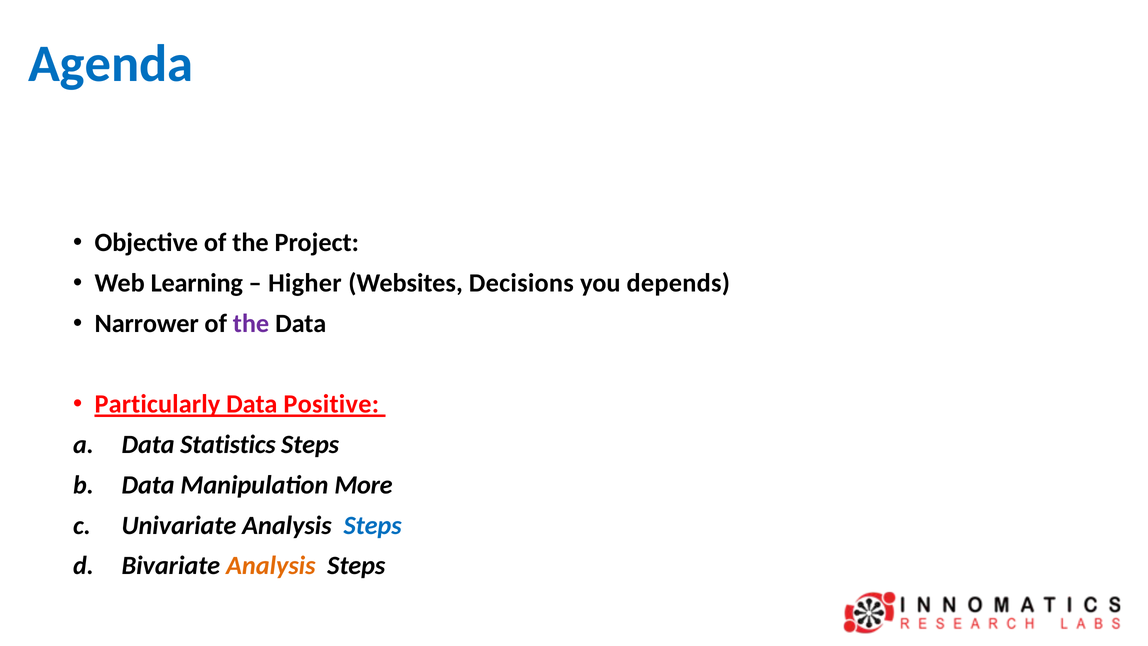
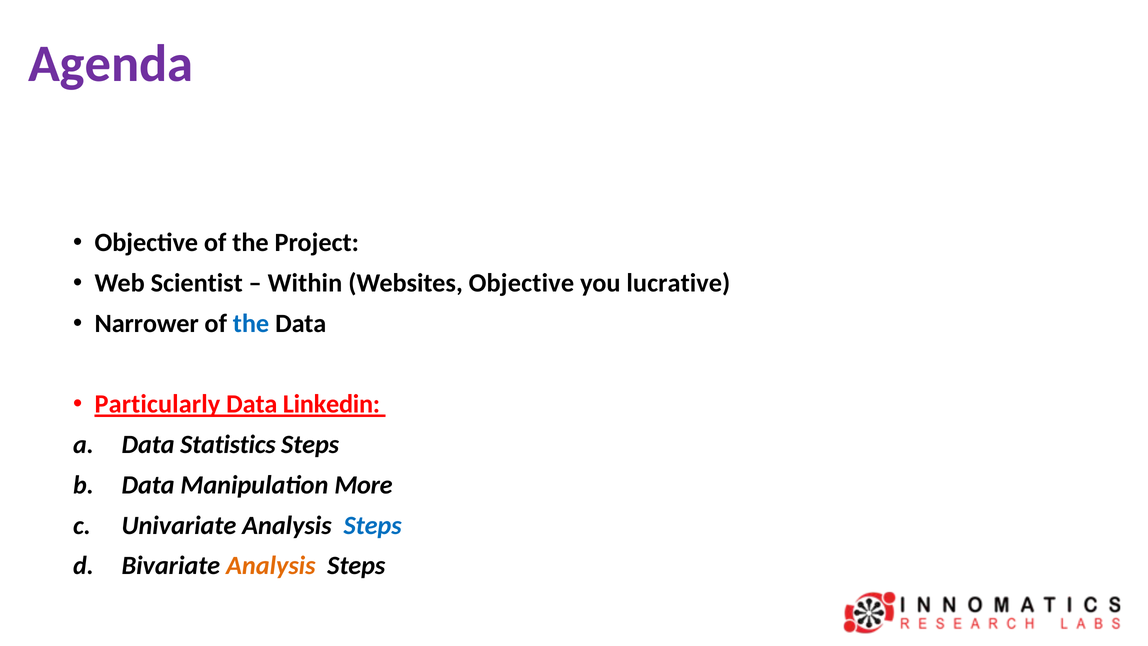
Agenda colour: blue -> purple
Learning: Learning -> Scientist
Higher: Higher -> Within
Websites Decisions: Decisions -> Objective
depends: depends -> lucrative
the at (251, 323) colour: purple -> blue
Positive: Positive -> Linkedin
